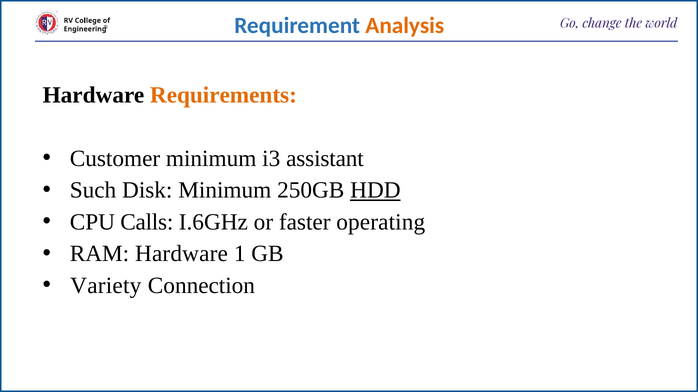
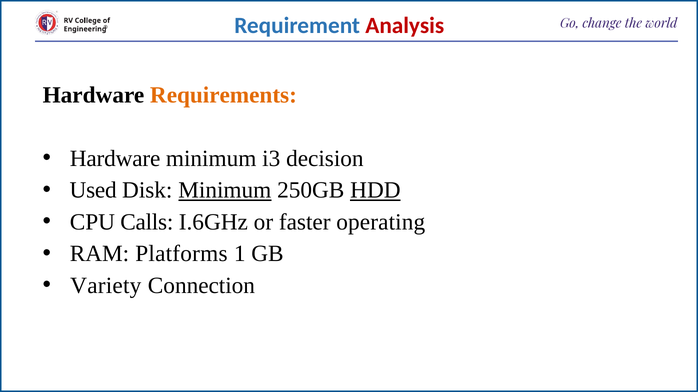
Analysis colour: orange -> red
Customer at (115, 159): Customer -> Hardware
assistant: assistant -> decision
Such: Such -> Used
Minimum at (225, 190) underline: none -> present
RAM Hardware: Hardware -> Platforms
